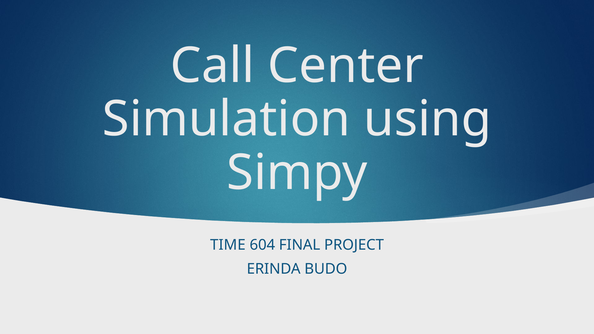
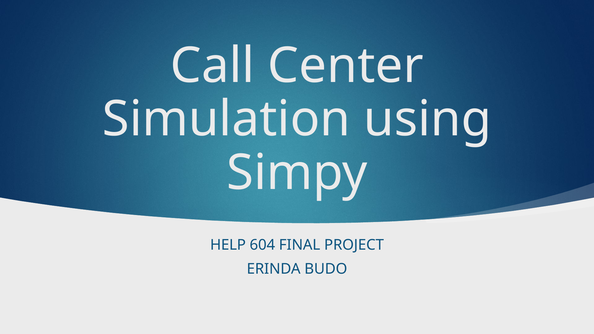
TIME: TIME -> HELP
